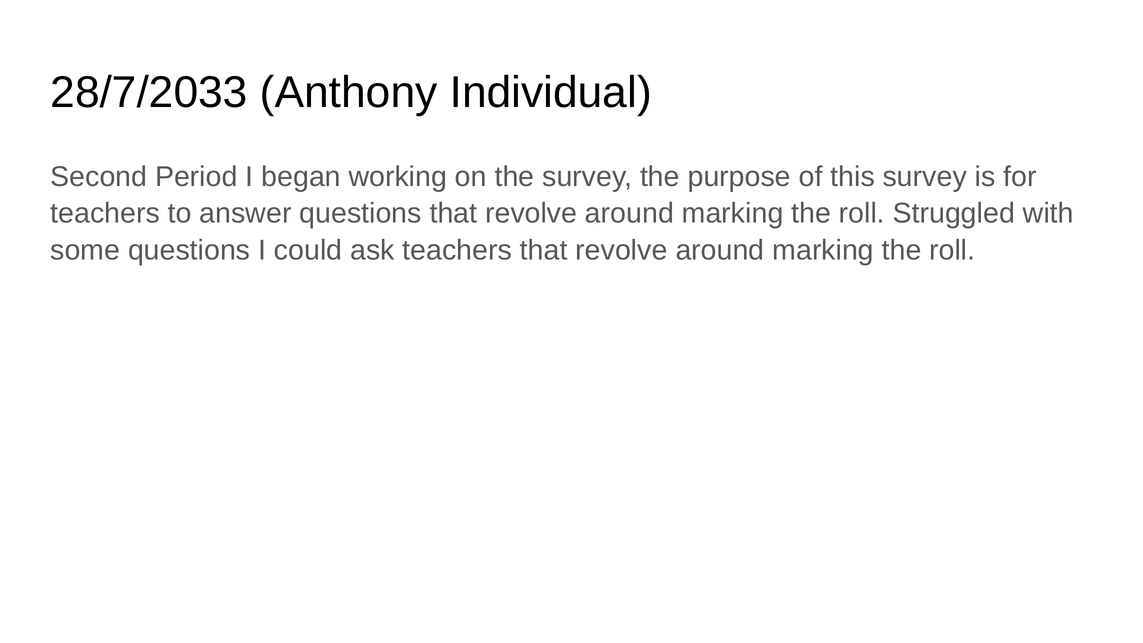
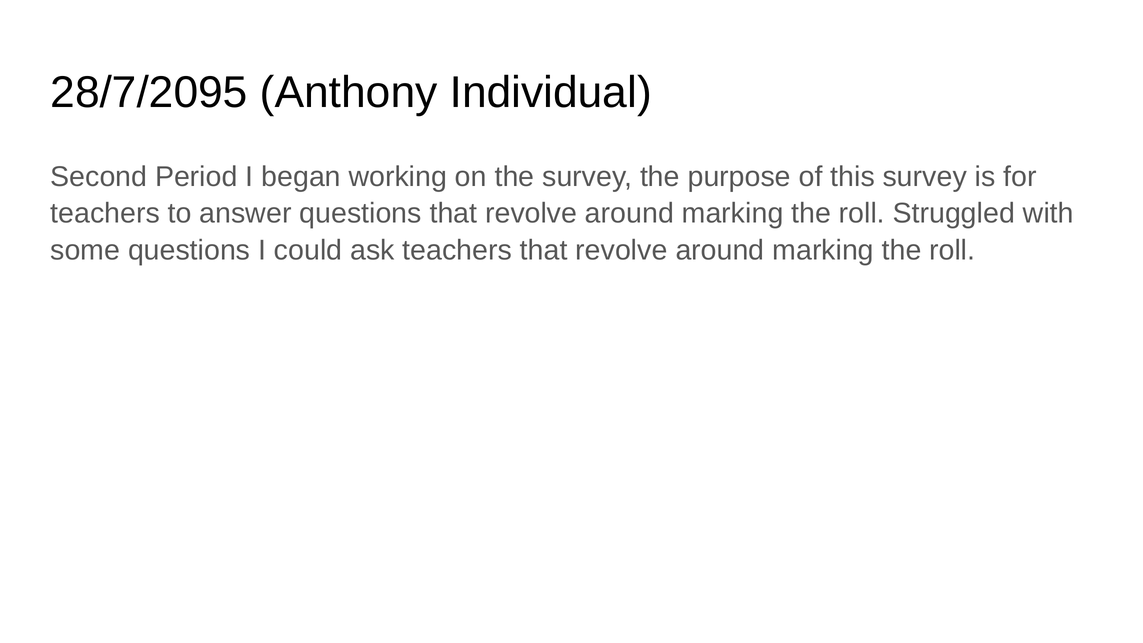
28/7/2033: 28/7/2033 -> 28/7/2095
